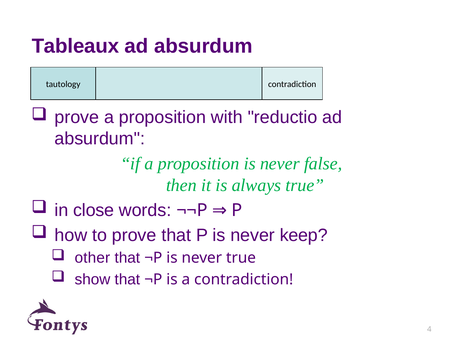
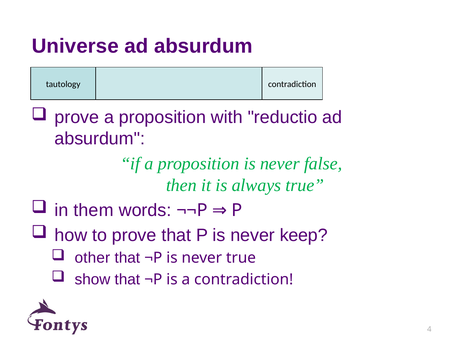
Tableaux: Tableaux -> Universe
close: close -> them
